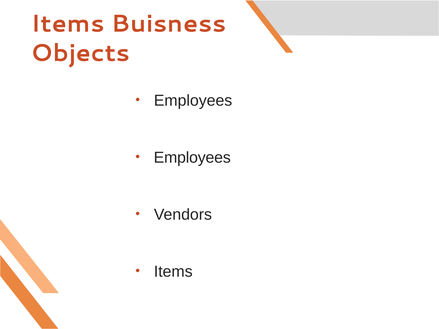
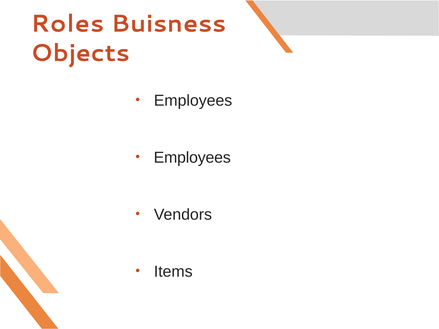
Items at (68, 24): Items -> Roles
